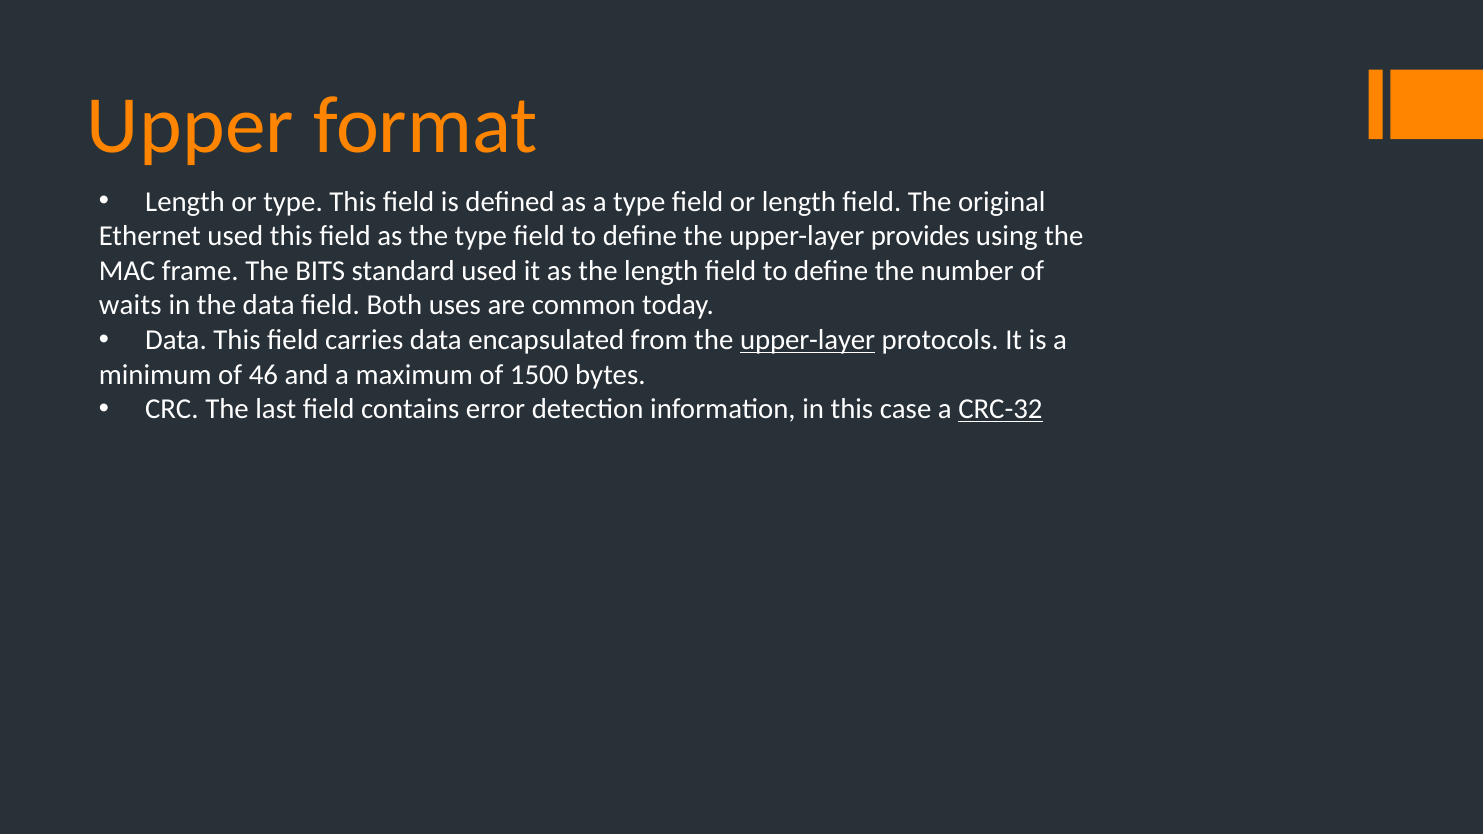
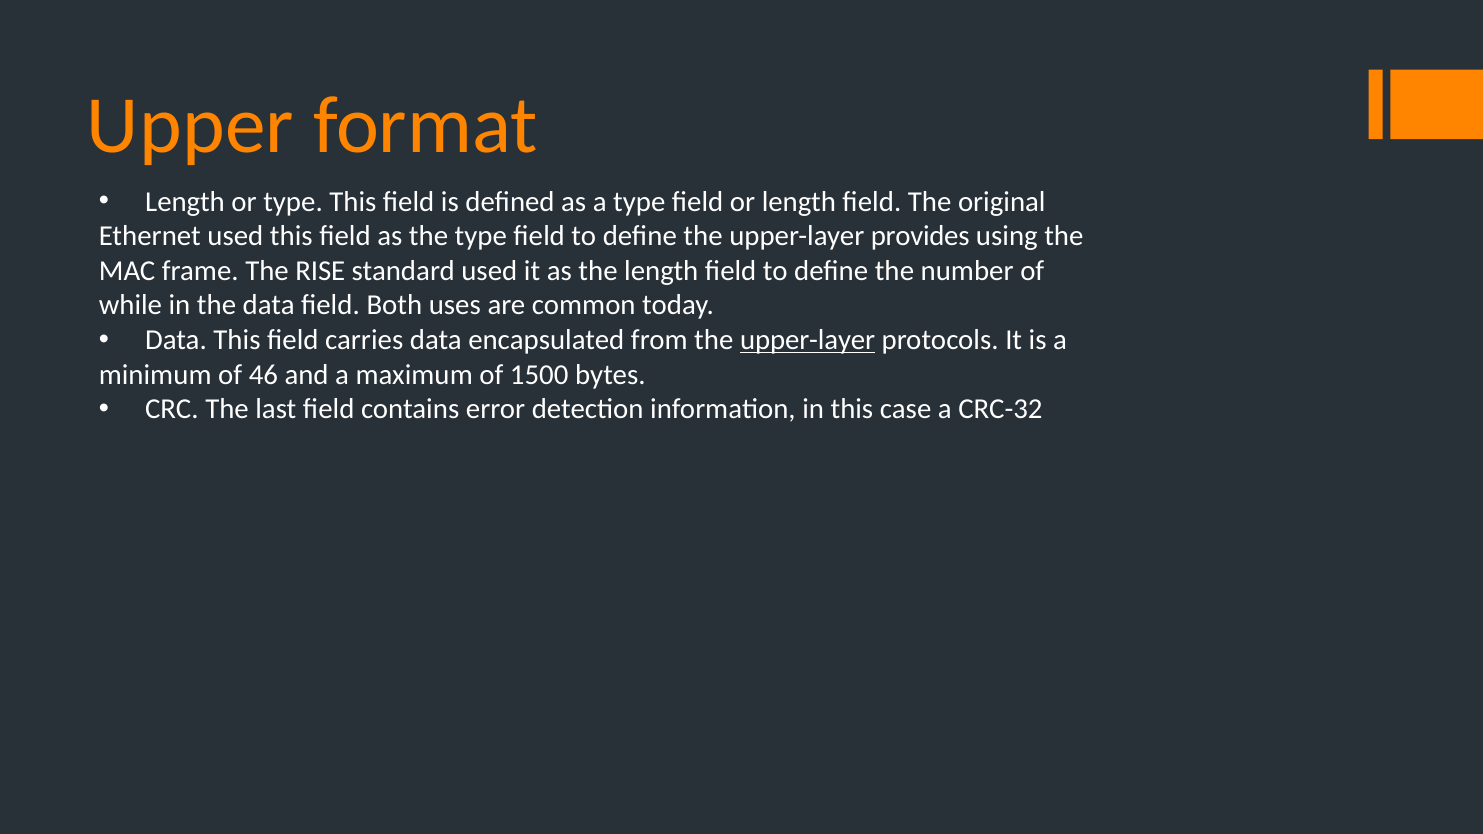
BITS: BITS -> RISE
waits: waits -> while
CRC-32 underline: present -> none
